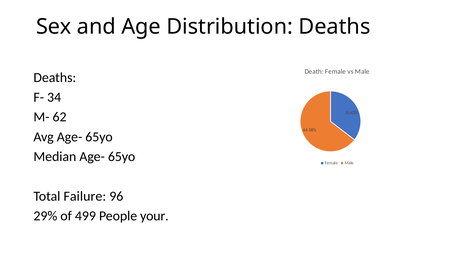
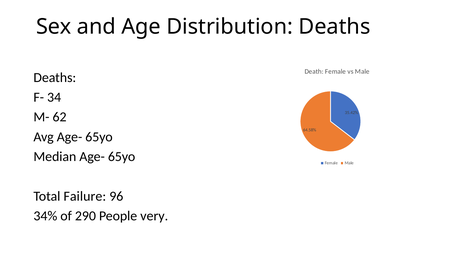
29%: 29% -> 34%
499: 499 -> 290
your: your -> very
